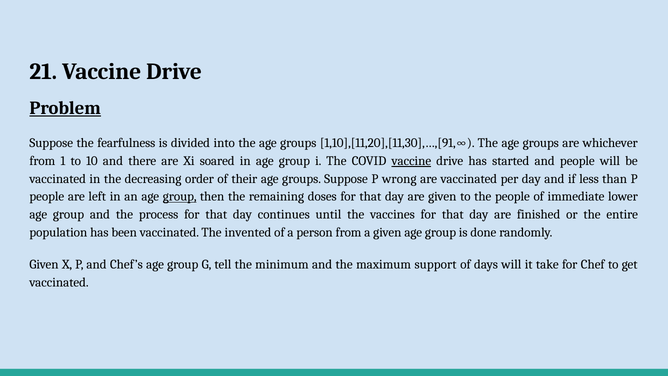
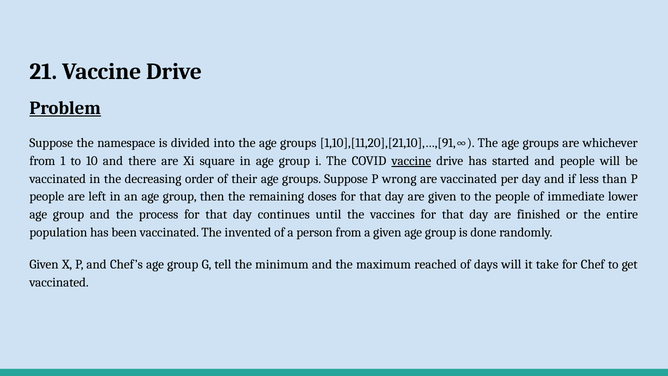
fearfulness: fearfulness -> namespace
1,10],[11,20],[11,30],…,[91,∞: 1,10],[11,20],[11,30],…,[91,∞ -> 1,10],[11,20],[21,10],…,[91,∞
soared: soared -> square
group at (180, 197) underline: present -> none
support: support -> reached
